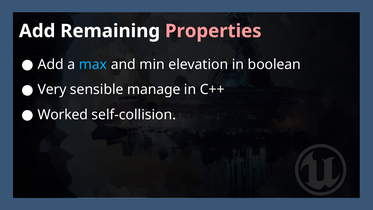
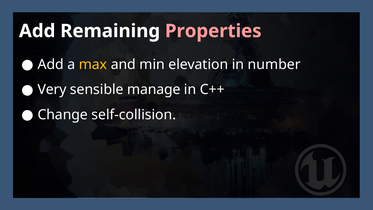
max colour: light blue -> yellow
boolean: boolean -> number
Worked: Worked -> Change
